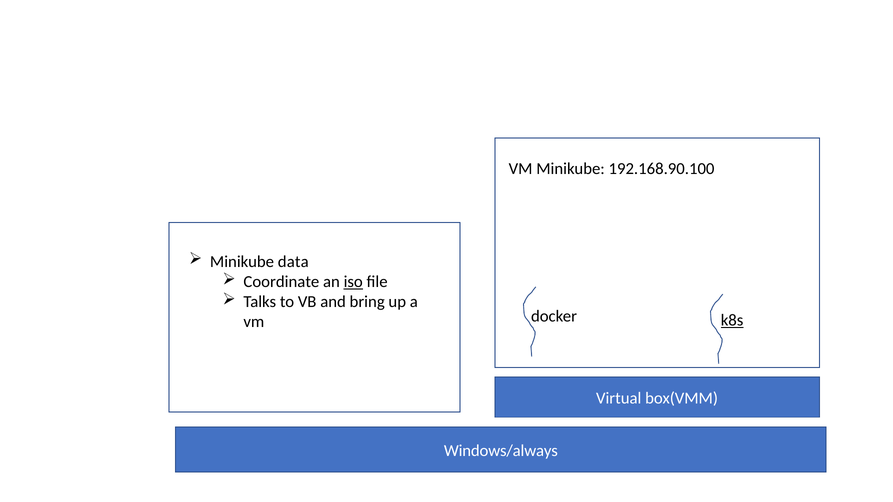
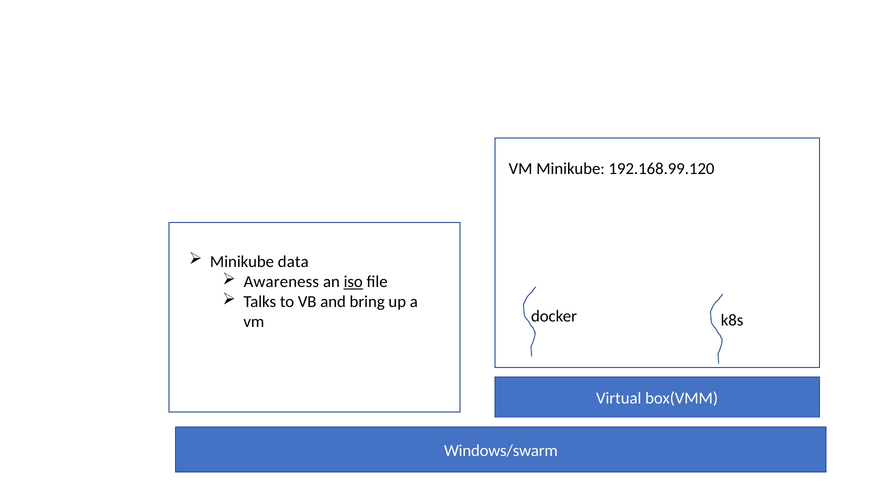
192.168.90.100: 192.168.90.100 -> 192.168.99.120
Coordinate: Coordinate -> Awareness
k8s underline: present -> none
Windows/always: Windows/always -> Windows/swarm
